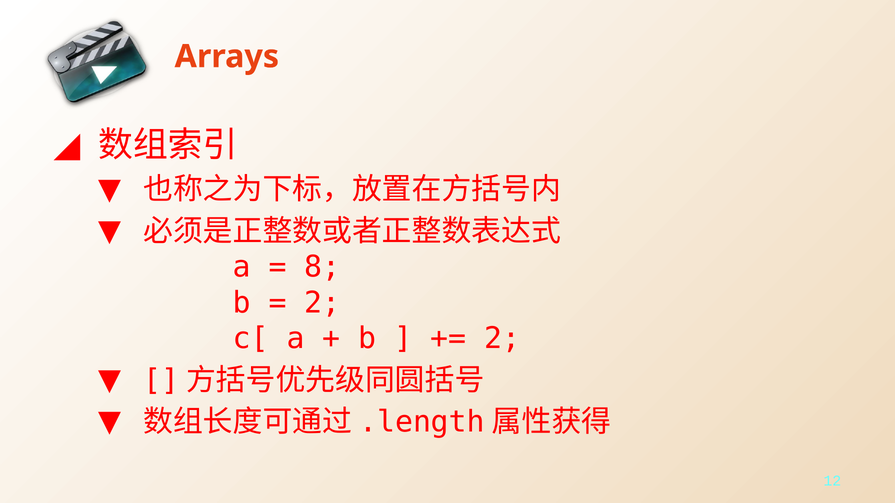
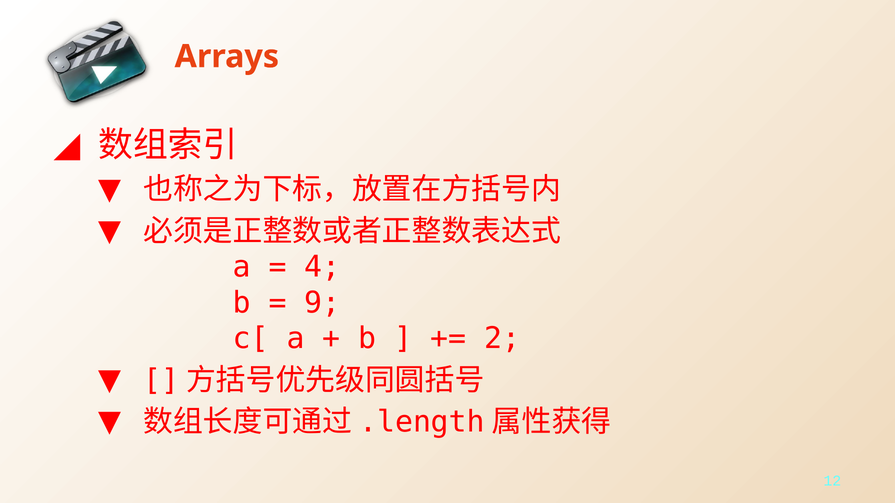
8: 8 -> 4
2 at (322, 303): 2 -> 9
